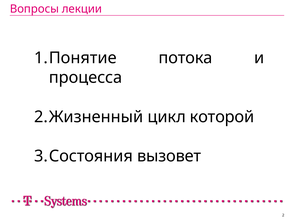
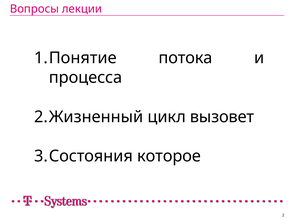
которой: которой -> вызовет
вызовет: вызовет -> которое
